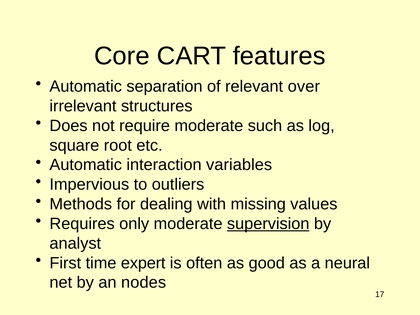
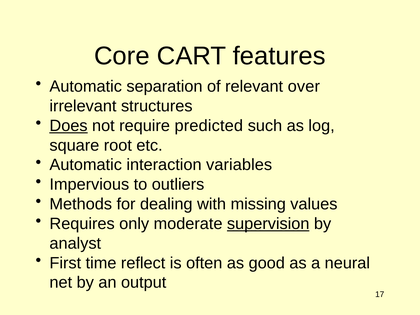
Does underline: none -> present
require moderate: moderate -> predicted
expert: expert -> reflect
nodes: nodes -> output
